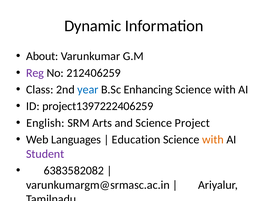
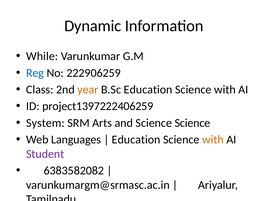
About: About -> While
Reg colour: purple -> blue
212406259: 212406259 -> 222906259
year colour: blue -> orange
B.Sc Enhancing: Enhancing -> Education
English: English -> System
Science Project: Project -> Science
